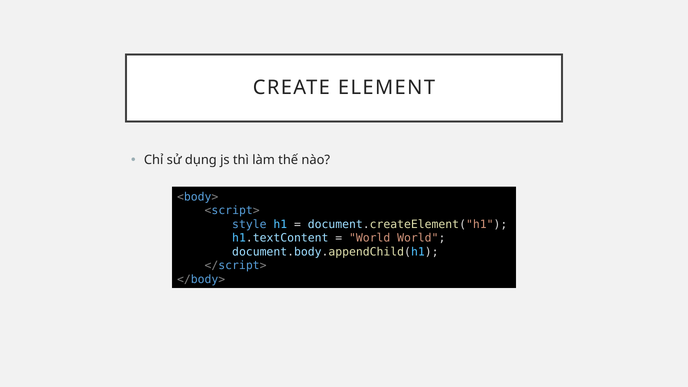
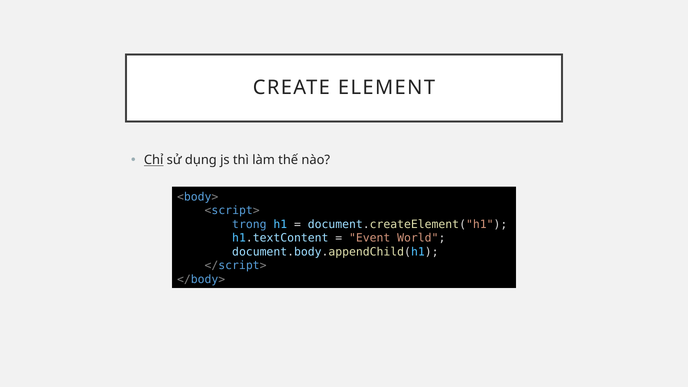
Chỉ underline: none -> present
style: style -> trong
World at (370, 238): World -> Event
